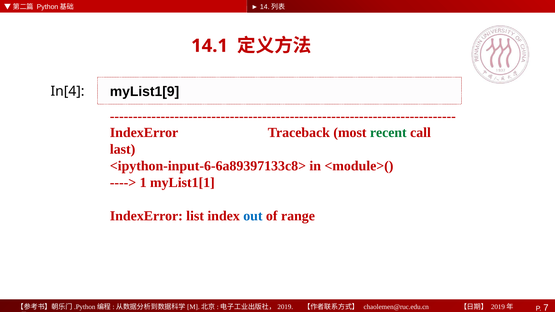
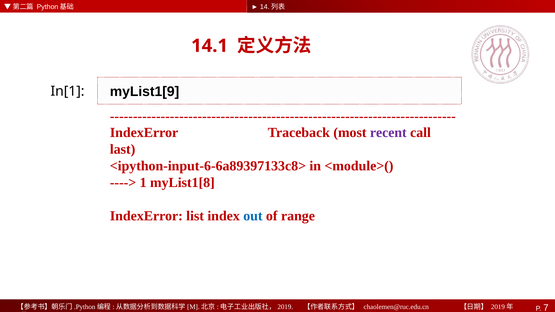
In[4: In[4 -> In[1
recent colour: green -> purple
myList1[1: myList1[1 -> myList1[8
